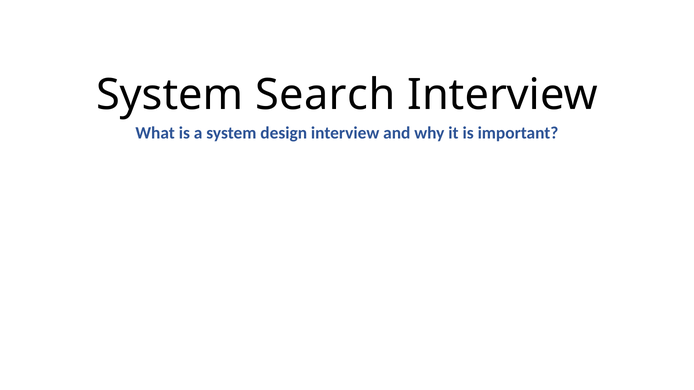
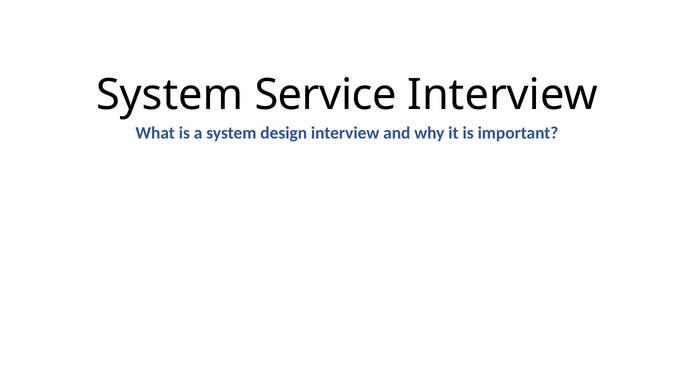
Search: Search -> Service
